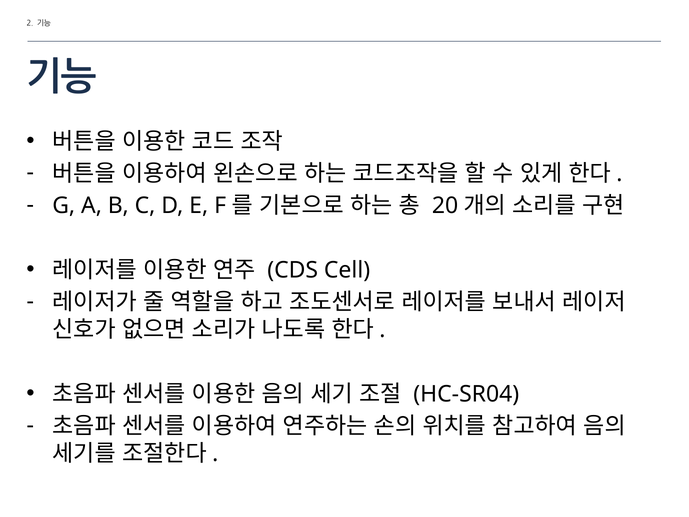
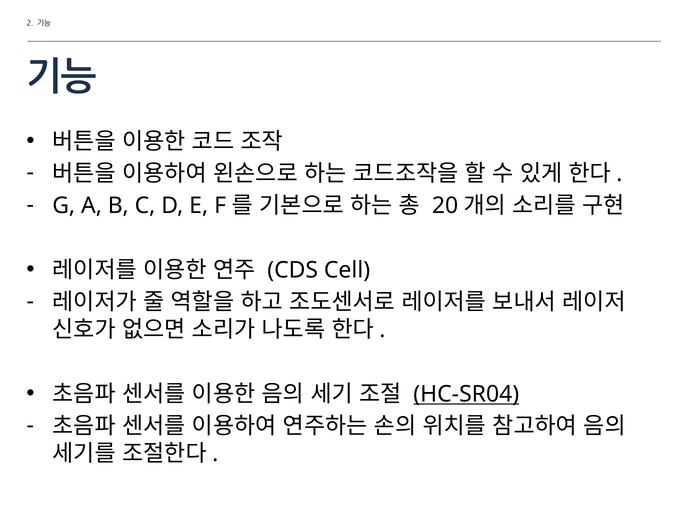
HC-SR04 underline: none -> present
